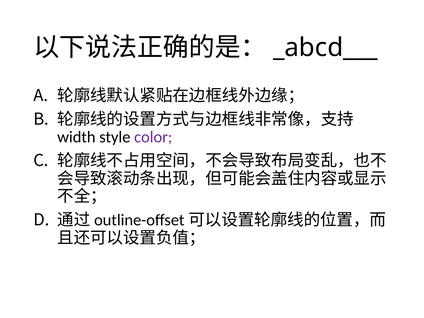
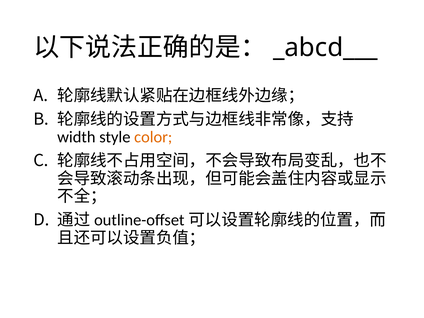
color colour: purple -> orange
